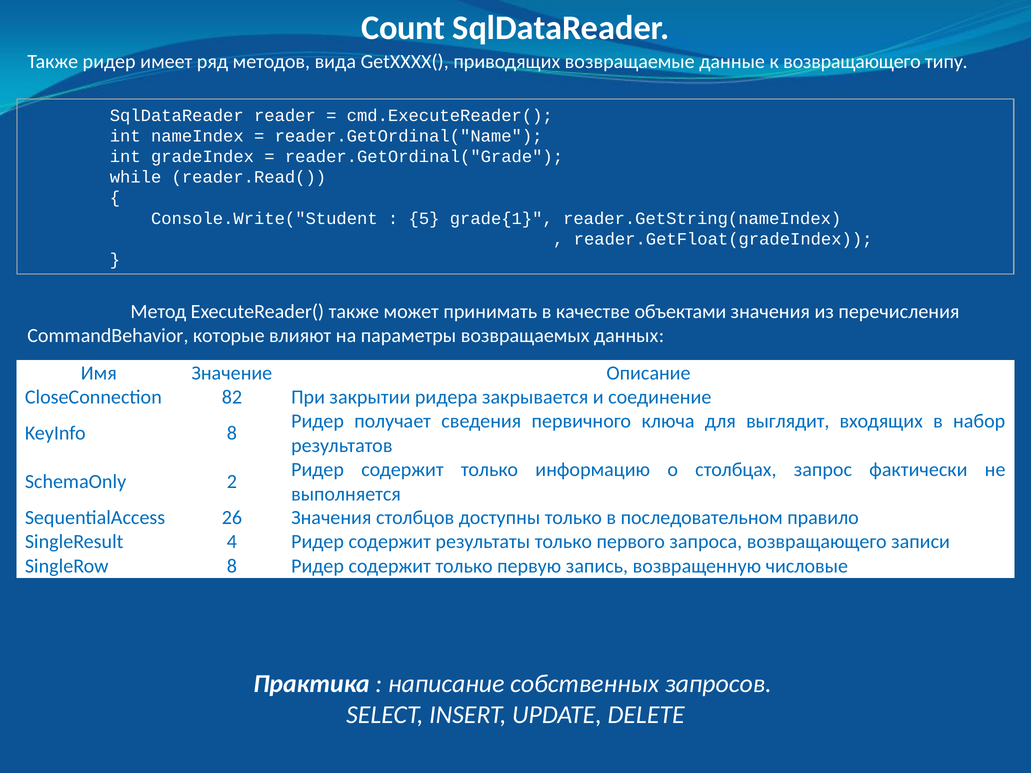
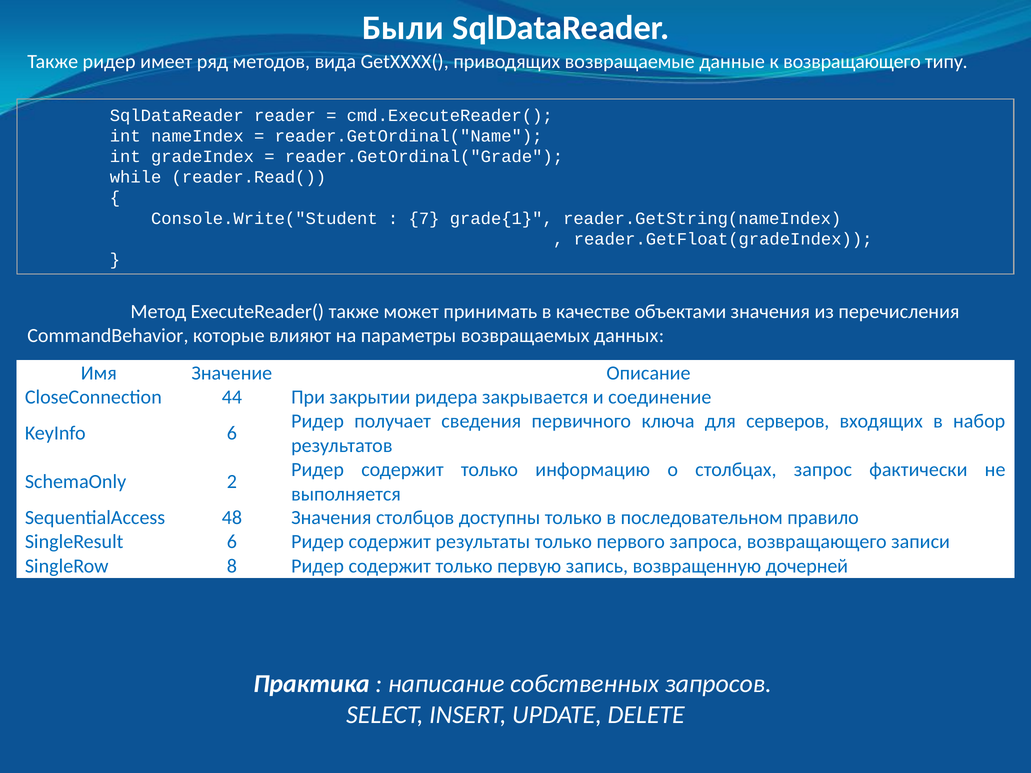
Count: Count -> Были
5: 5 -> 7
82: 82 -> 44
выглядит: выглядит -> серверов
KeyInfo 8: 8 -> 6
26: 26 -> 48
SingleResult 4: 4 -> 6
числовые: числовые -> дочерней
